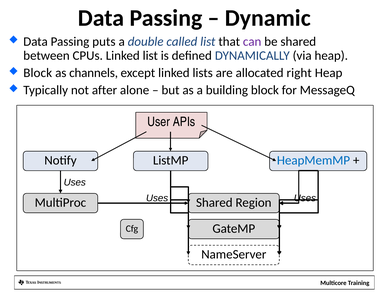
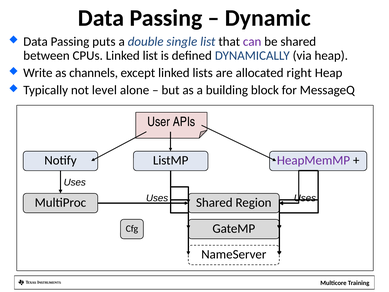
called: called -> single
Block at (38, 73): Block -> Write
after: after -> level
HeapMemMP colour: blue -> purple
